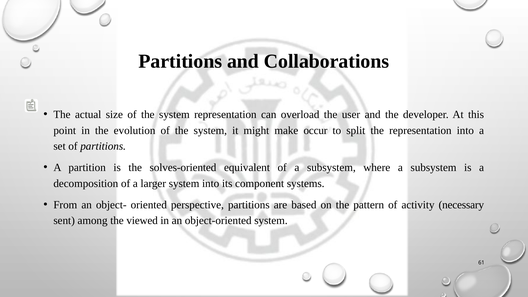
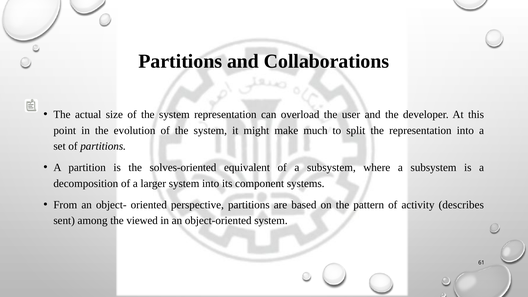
occur: occur -> much
necessary: necessary -> describes
